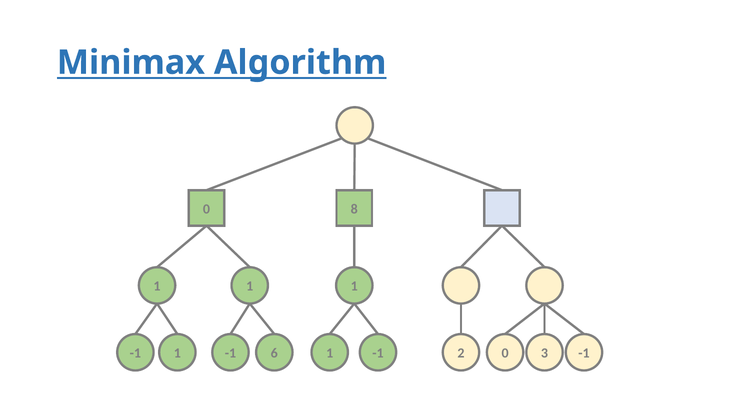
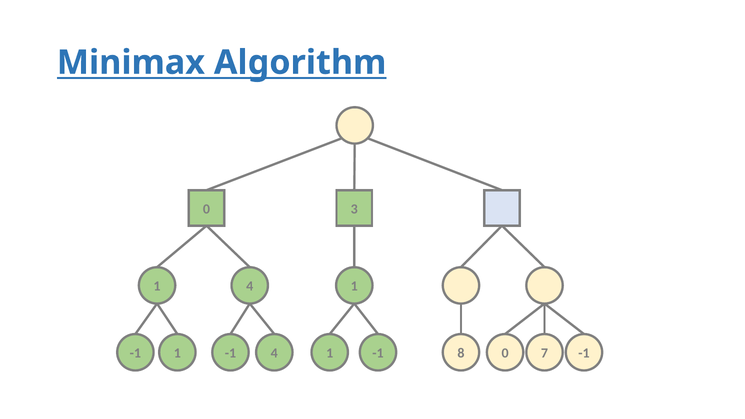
8: 8 -> 3
1 at (250, 286): 1 -> 4
-1 6: 6 -> 4
2: 2 -> 8
3: 3 -> 7
